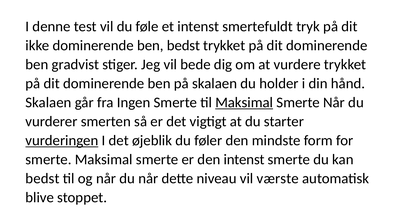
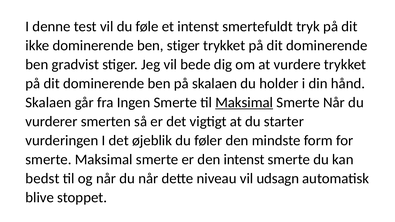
ben bedst: bedst -> stiger
vurderingen underline: present -> none
værste: værste -> udsagn
